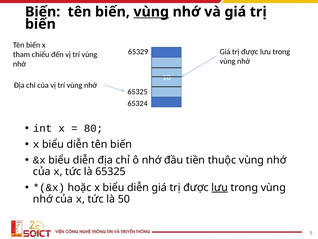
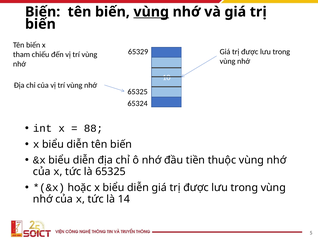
80: 80 -> 88
lưu at (220, 187) underline: present -> none
50: 50 -> 14
